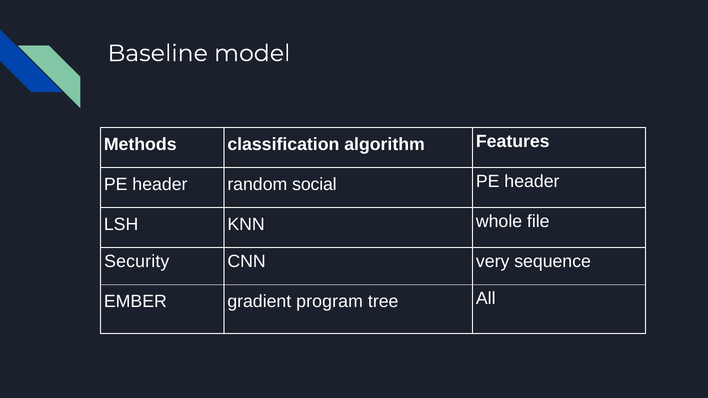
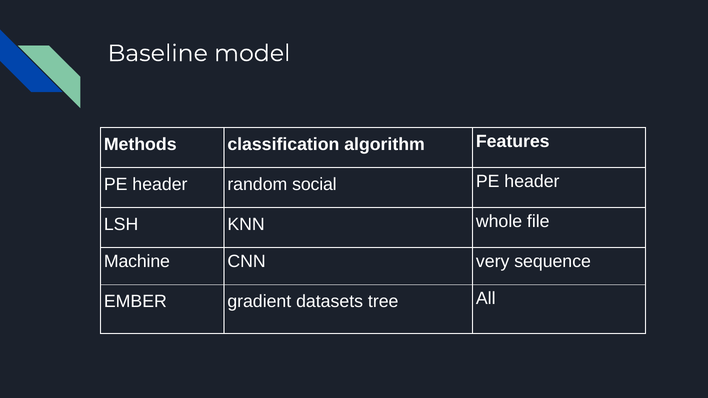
Security: Security -> Machine
program: program -> datasets
